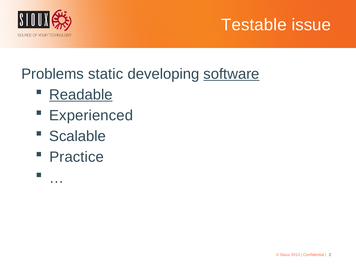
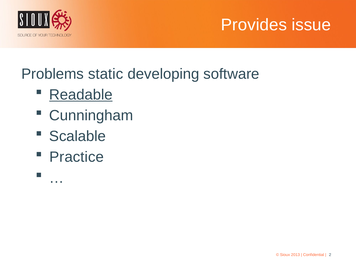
Testable: Testable -> Provides
software underline: present -> none
Experienced: Experienced -> Cunningham
